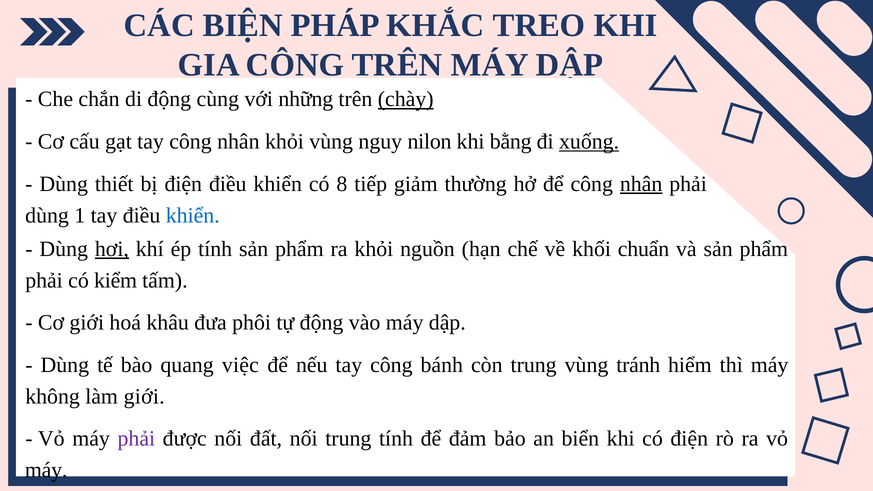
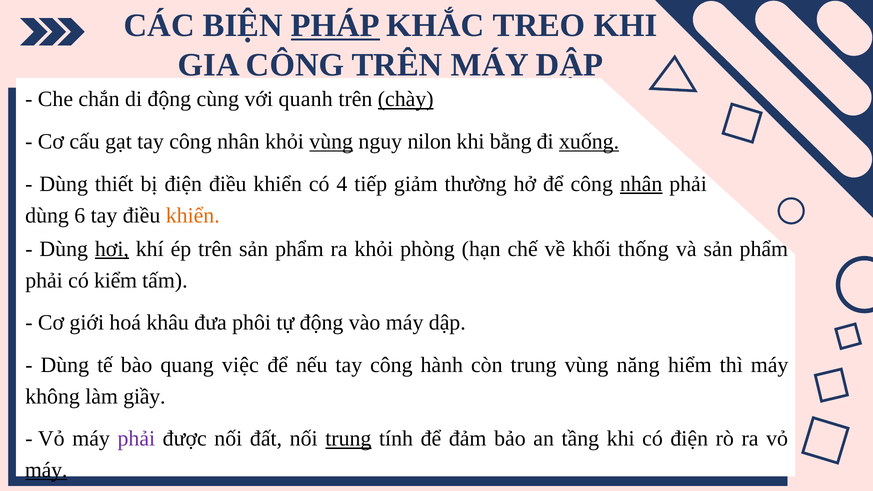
PHÁP underline: none -> present
những: những -> quanh
vùng at (331, 142) underline: none -> present
8: 8 -> 4
1: 1 -> 6
khiển at (193, 215) colour: blue -> orange
ép tính: tính -> trên
nguồn: nguồn -> phòng
chuẩn: chuẩn -> thống
bánh: bánh -> hành
tránh: tránh -> năng
làm giới: giới -> giầy
trung at (348, 439) underline: none -> present
biển: biển -> tầng
máy at (46, 470) underline: none -> present
